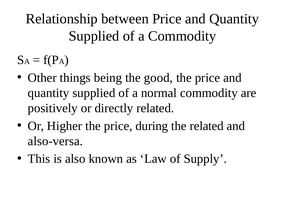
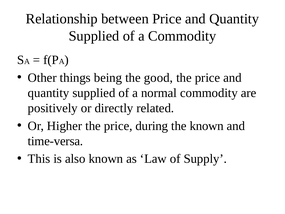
the related: related -> known
also-versa: also-versa -> time-versa
